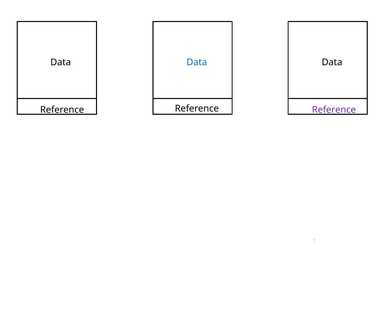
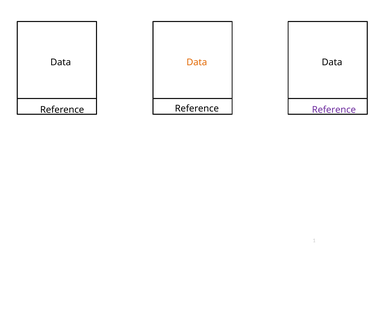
Data at (197, 62) colour: blue -> orange
